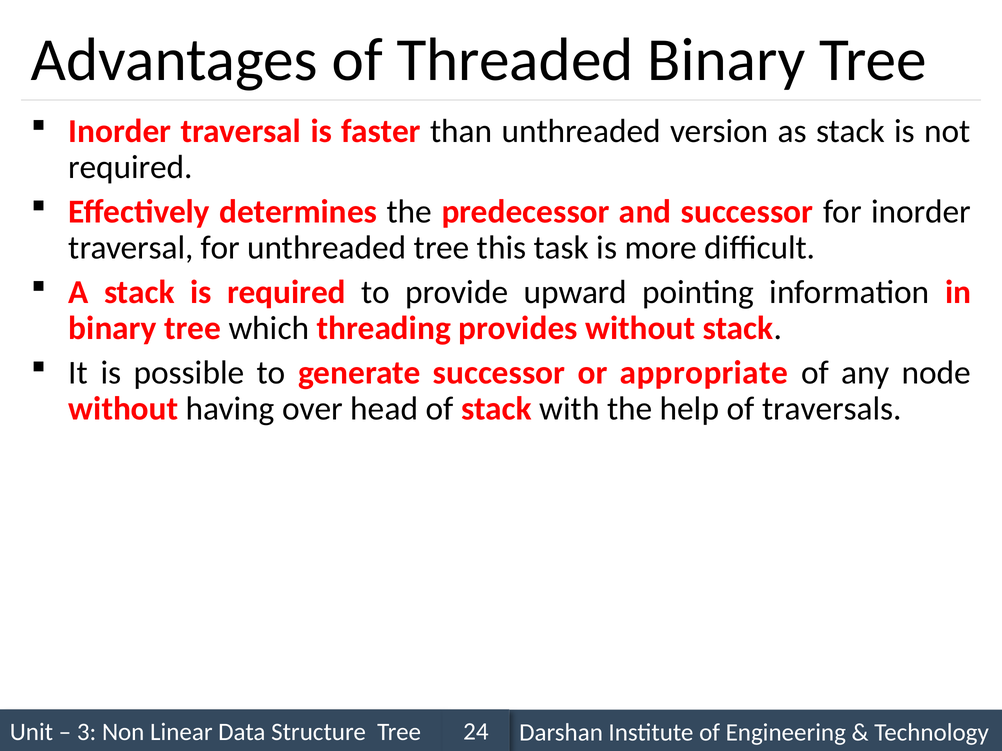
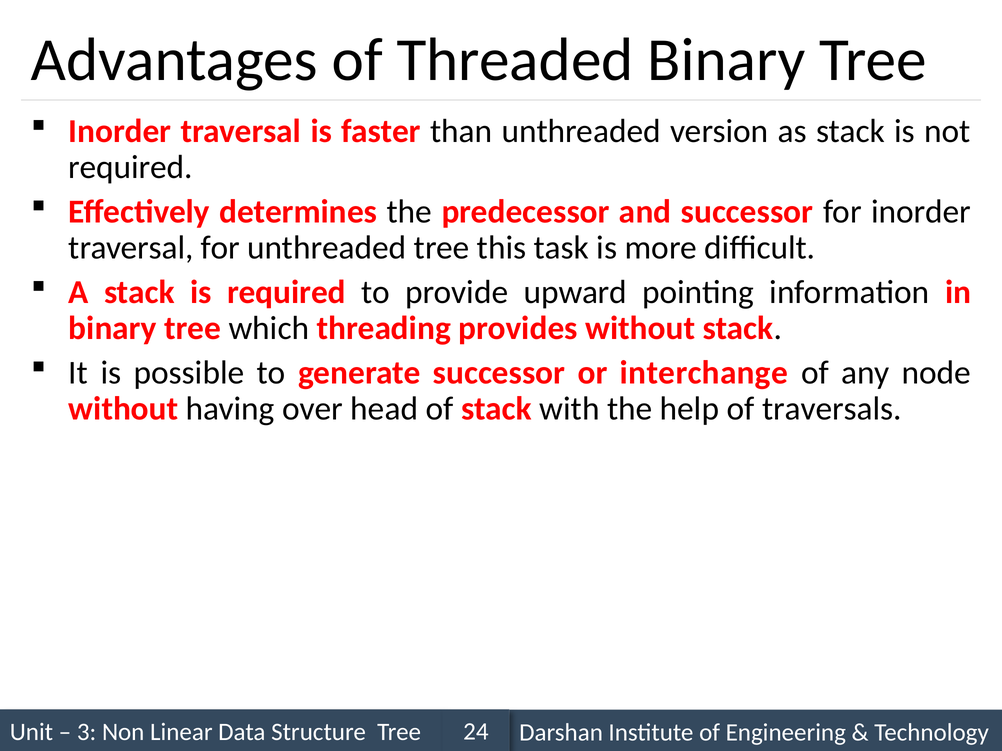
appropriate: appropriate -> interchange
